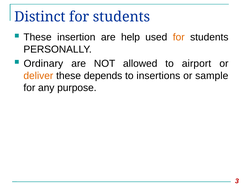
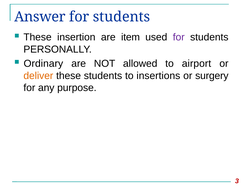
Distinct: Distinct -> Answer
help: help -> item
for at (179, 37) colour: orange -> purple
these depends: depends -> students
sample: sample -> surgery
